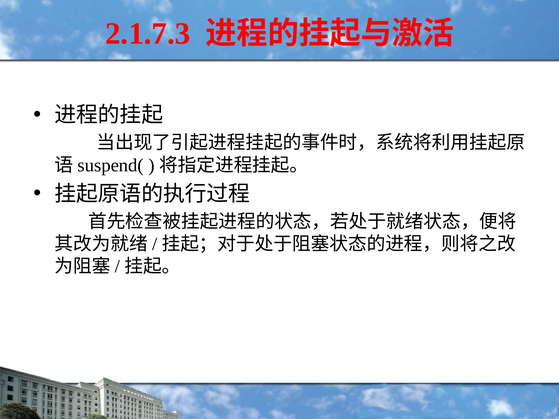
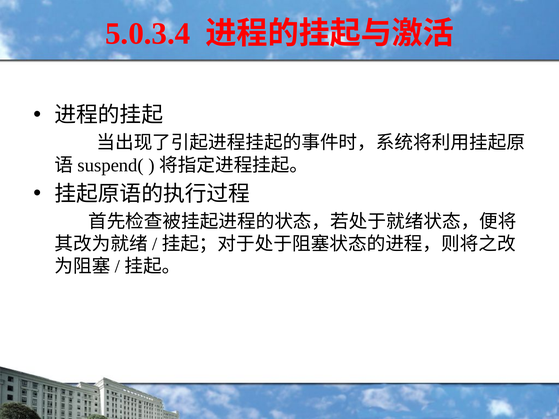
2.1.7.3: 2.1.7.3 -> 5.0.3.4
